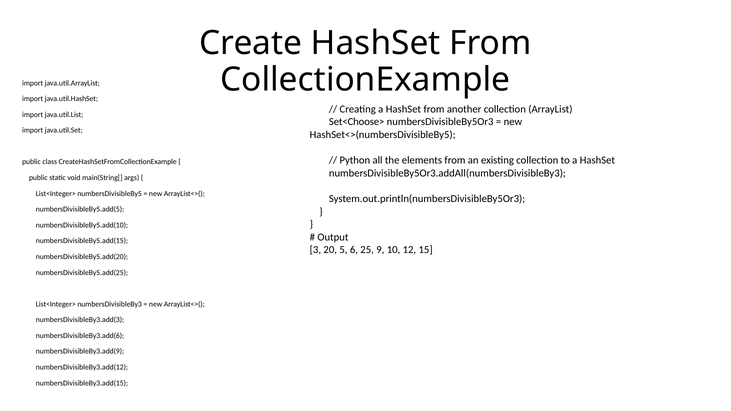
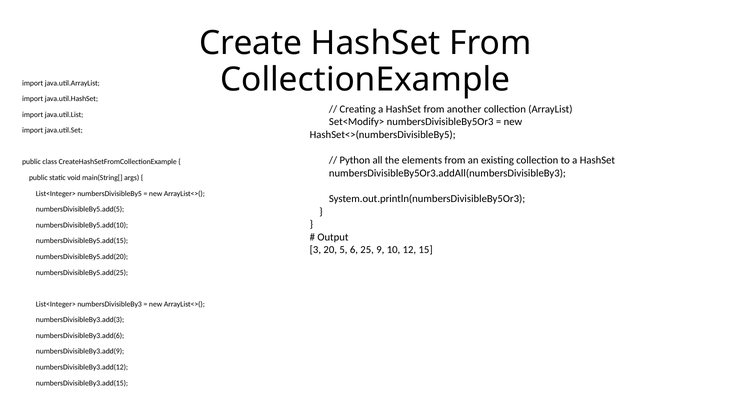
Set<Choose>: Set<Choose> -> Set<Modify>
